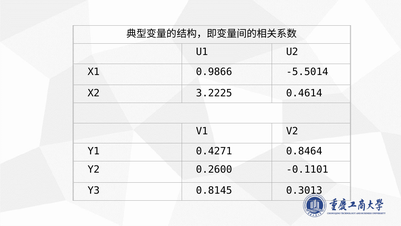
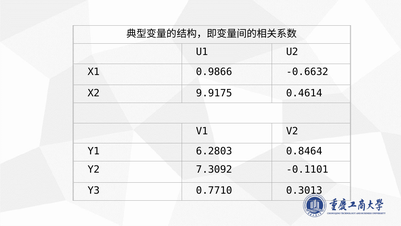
-5.5014: -5.5014 -> -0.6632
3.2225: 3.2225 -> 9.9175
0.4271: 0.4271 -> 6.2803
0.2600: 0.2600 -> 7.3092
0.8145: 0.8145 -> 0.7710
